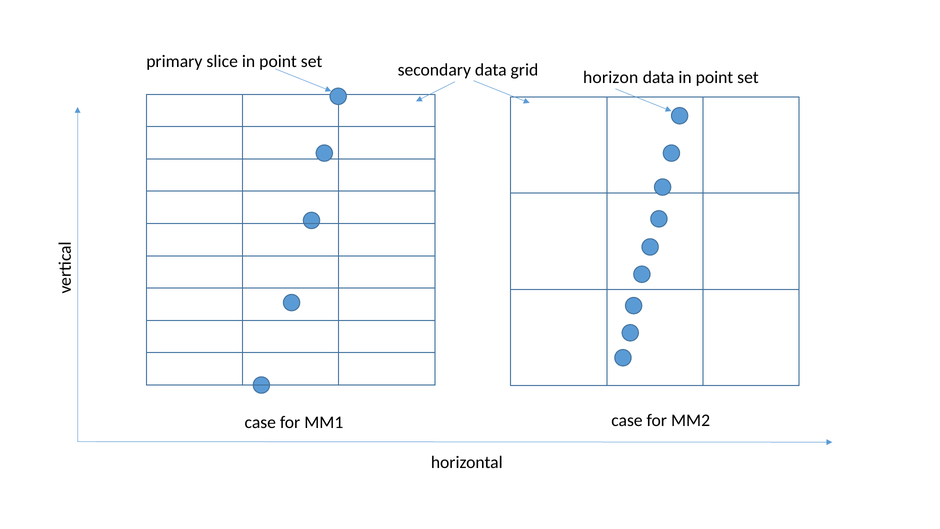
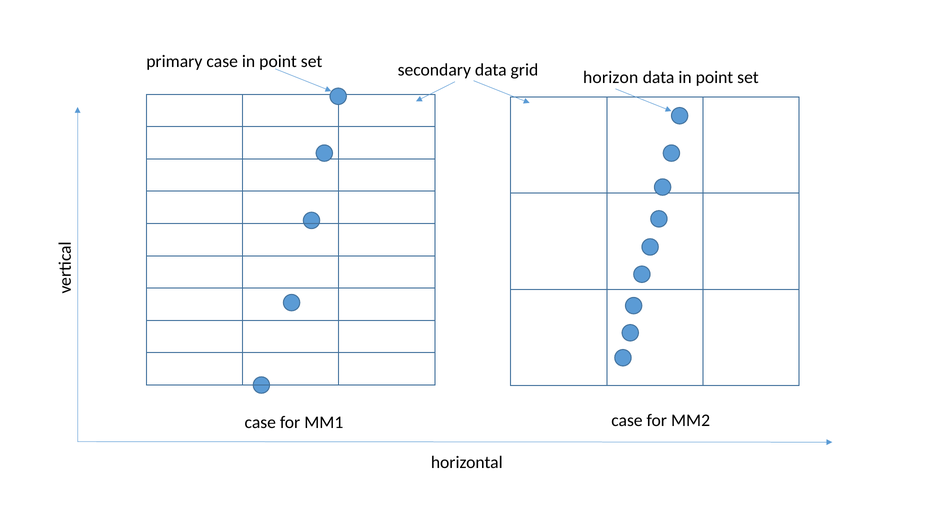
primary slice: slice -> case
